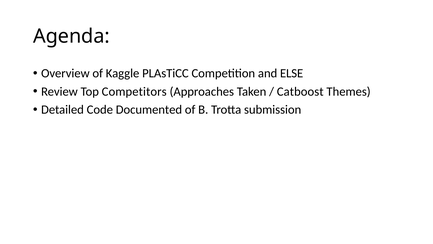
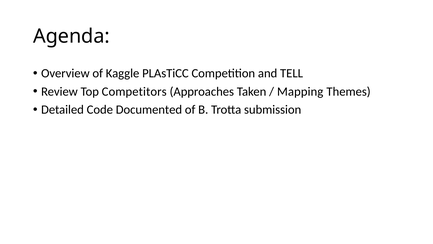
ELSE: ELSE -> TELL
Catboost: Catboost -> Mapping
